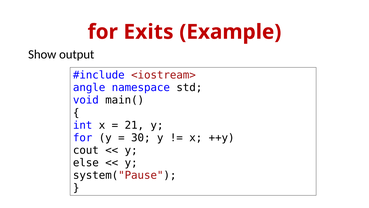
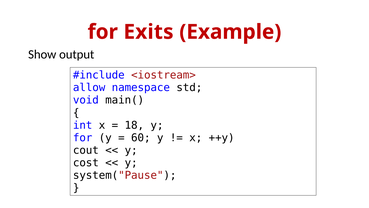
angle: angle -> allow
21: 21 -> 18
30: 30 -> 60
else: else -> cost
